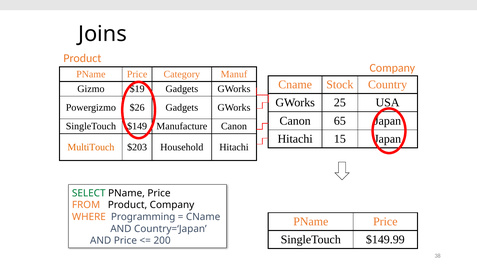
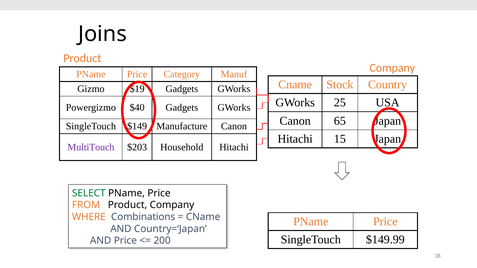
$26: $26 -> $40
MultiTouch colour: orange -> purple
Programming: Programming -> Combinations
